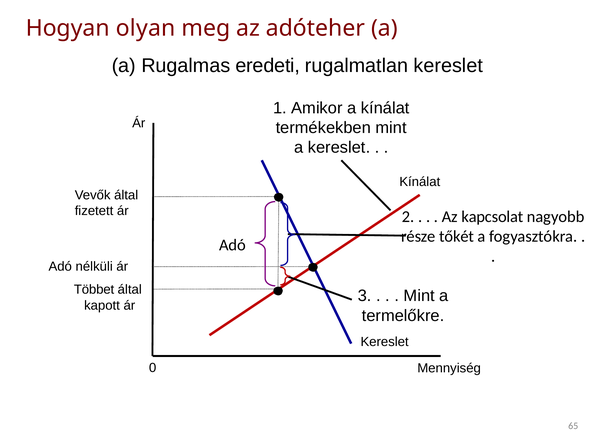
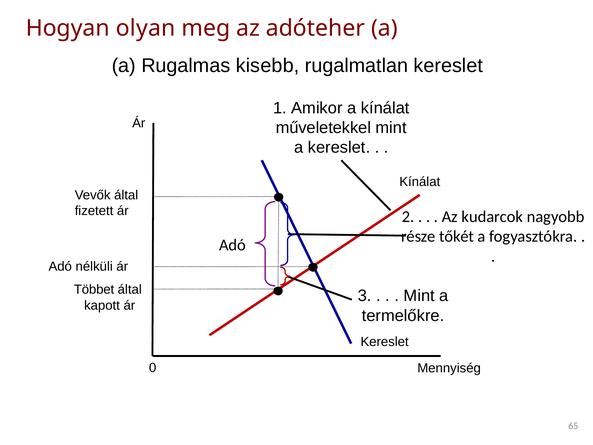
eredeti: eredeti -> kisebb
termékekben: termékekben -> műveletekkel
kapcsolat: kapcsolat -> kudarcok
